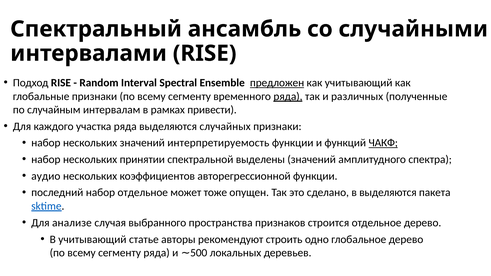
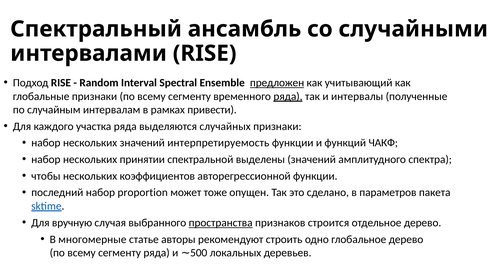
различных: различных -> интервалы
ЧАКФ underline: present -> none
аудио: аудио -> чтобы
набор отдельное: отдельное -> proportion
в выделяются: выделяются -> параметров
анализе: анализе -> вручную
пространства underline: none -> present
В учитывающий: учитывающий -> многомерные
